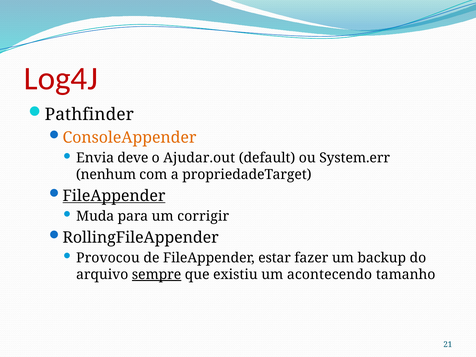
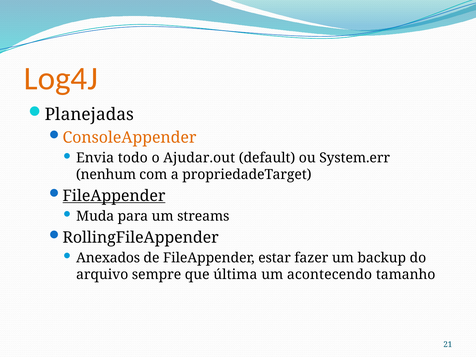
Log4J colour: red -> orange
Pathfinder: Pathfinder -> Planejadas
deve: deve -> todo
corrigir: corrigir -> streams
Provocou: Provocou -> Anexados
sempre underline: present -> none
existiu: existiu -> última
